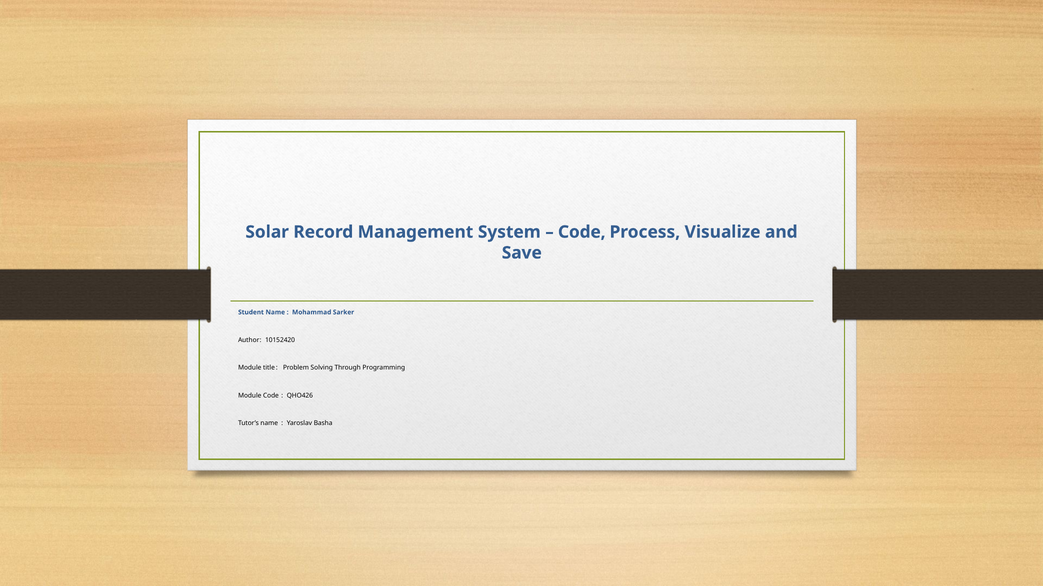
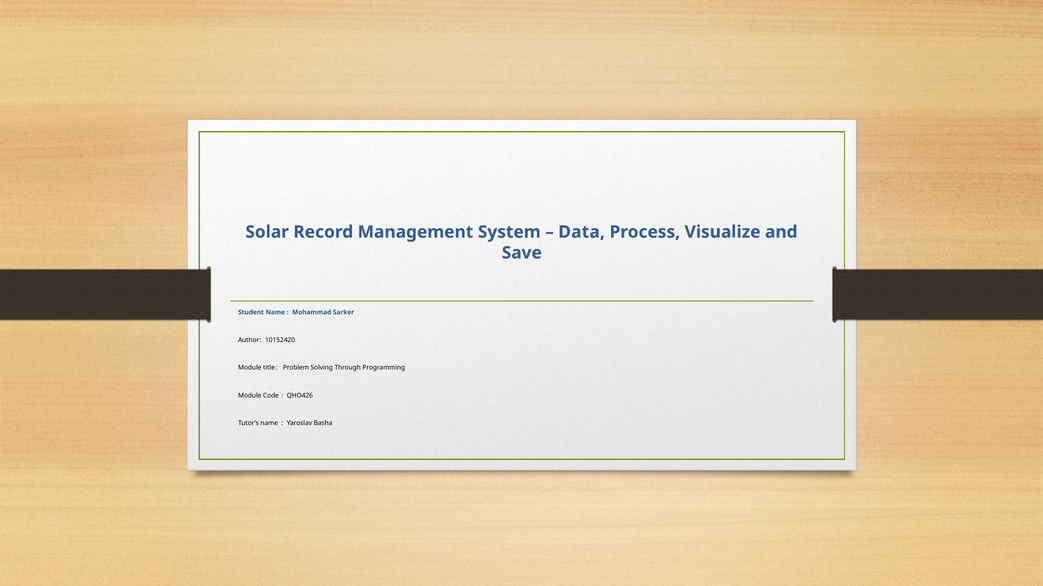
Code at (582, 232): Code -> Data
